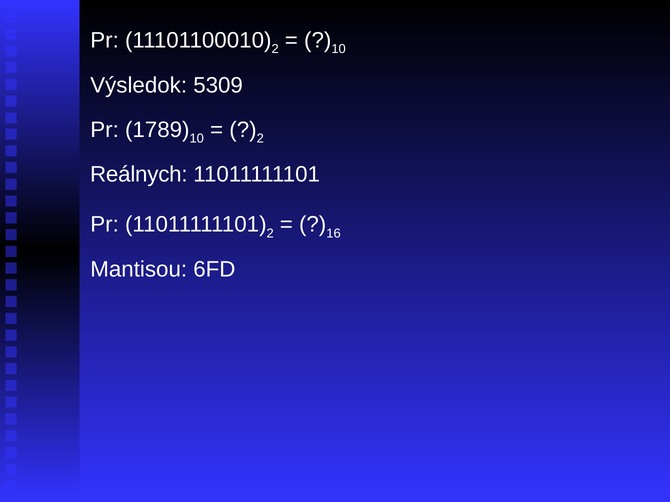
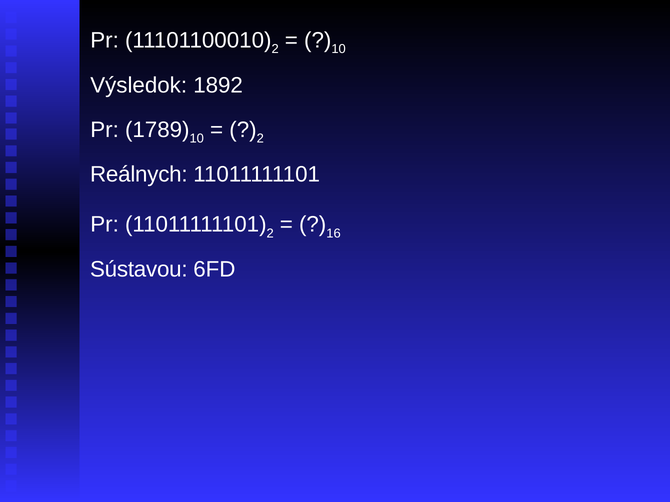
5309: 5309 -> 1892
Mantisou: Mantisou -> Sústavou
